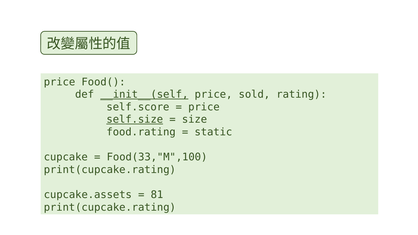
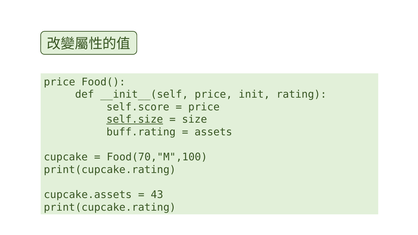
__init__(self underline: present -> none
sold: sold -> init
food.rating: food.rating -> buff.rating
static: static -> assets
Food(33,"M",100: Food(33,"M",100 -> Food(70,"M",100
81: 81 -> 43
